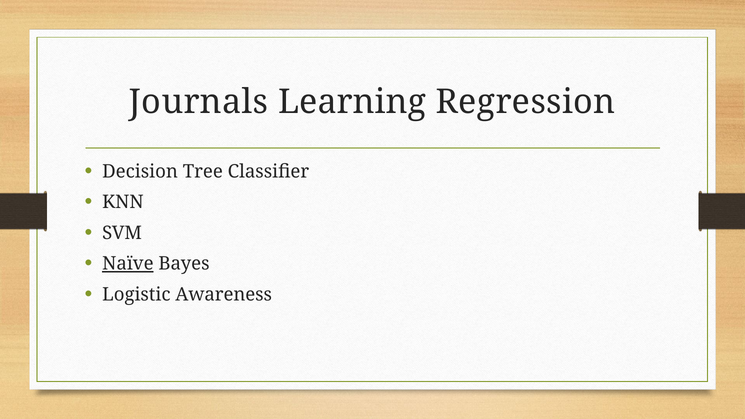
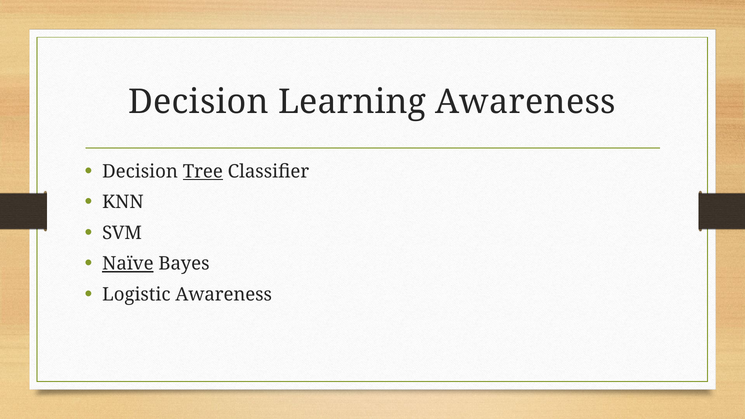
Journals at (199, 102): Journals -> Decision
Learning Regression: Regression -> Awareness
Tree underline: none -> present
